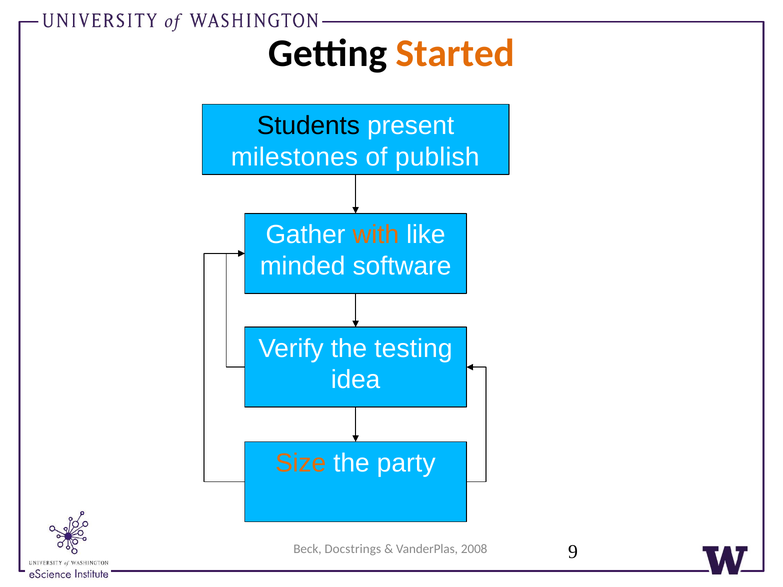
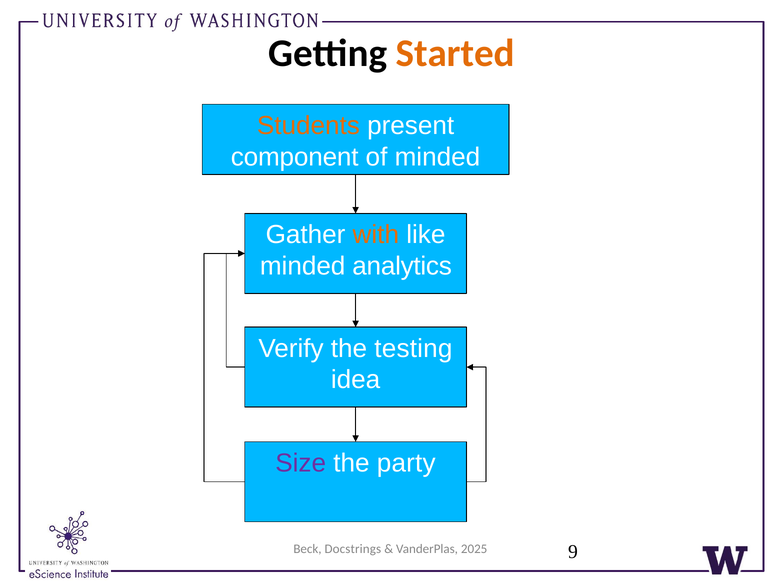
Students colour: black -> orange
milestones: milestones -> component
of publish: publish -> minded
software: software -> analytics
Size colour: orange -> purple
2008: 2008 -> 2025
